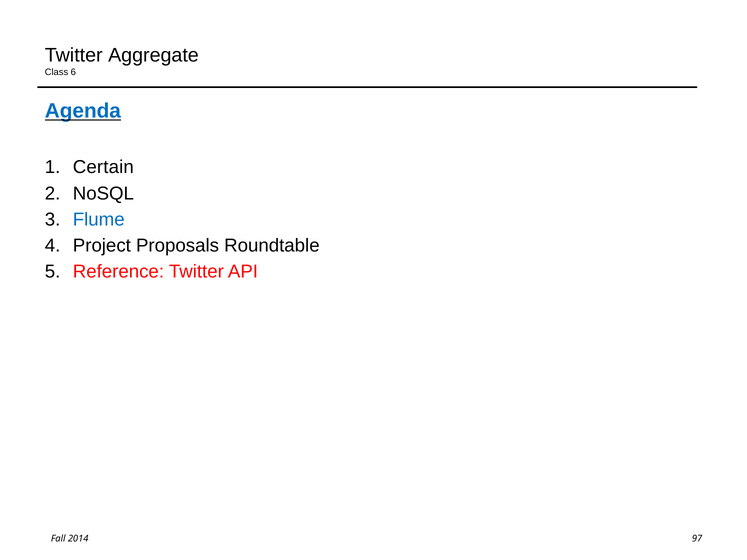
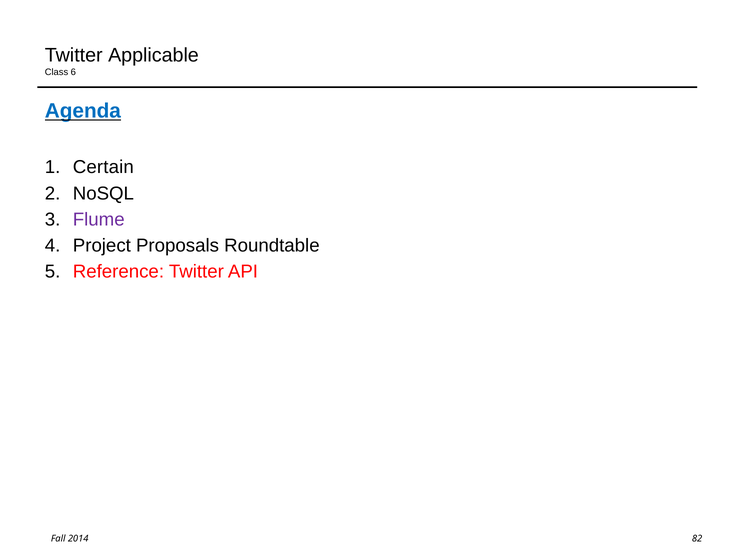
Aggregate: Aggregate -> Applicable
Flume colour: blue -> purple
97: 97 -> 82
